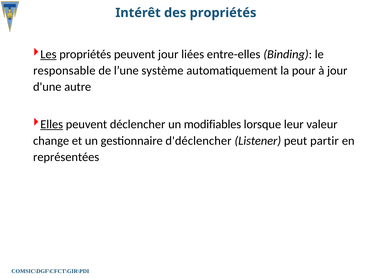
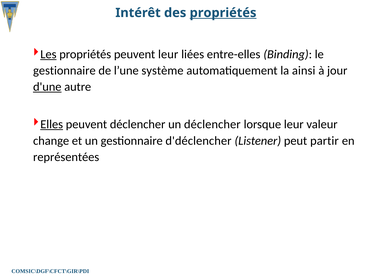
propriétés at (223, 13) underline: none -> present
peuvent jour: jour -> leur
responsable at (64, 71): responsable -> gestionnaire
pour: pour -> ainsi
d'une underline: none -> present
un modifiables: modifiables -> déclencher
